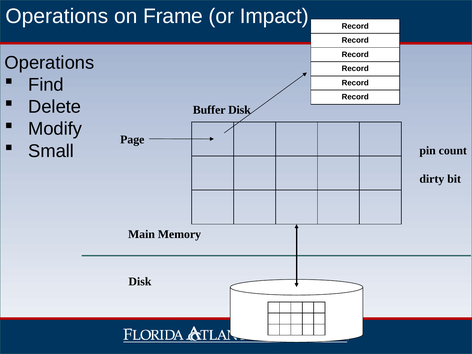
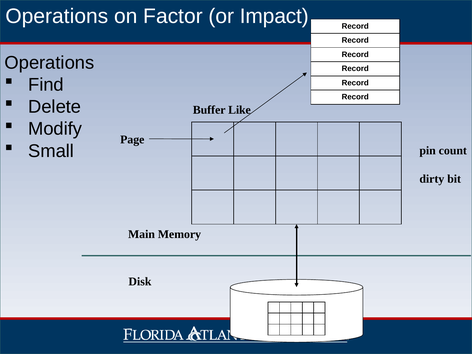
Frame: Frame -> Factor
Buffer Disk: Disk -> Like
